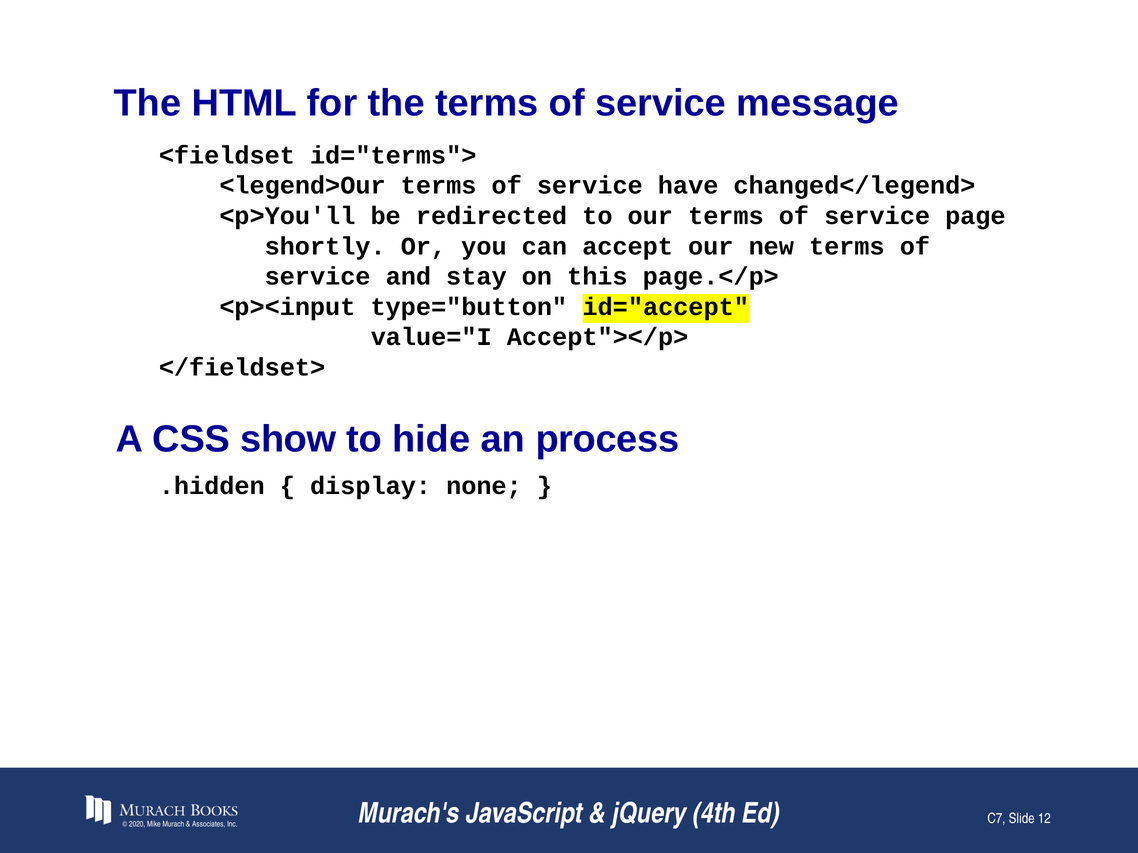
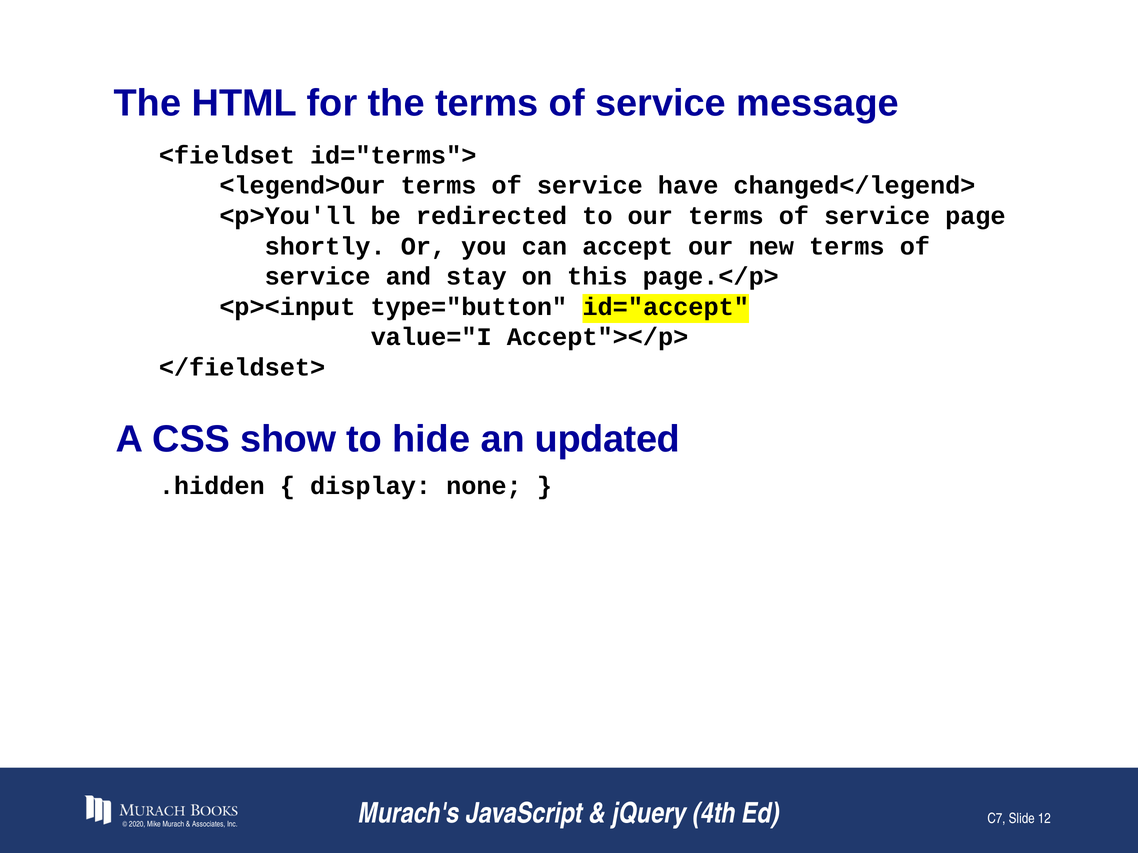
process: process -> updated
